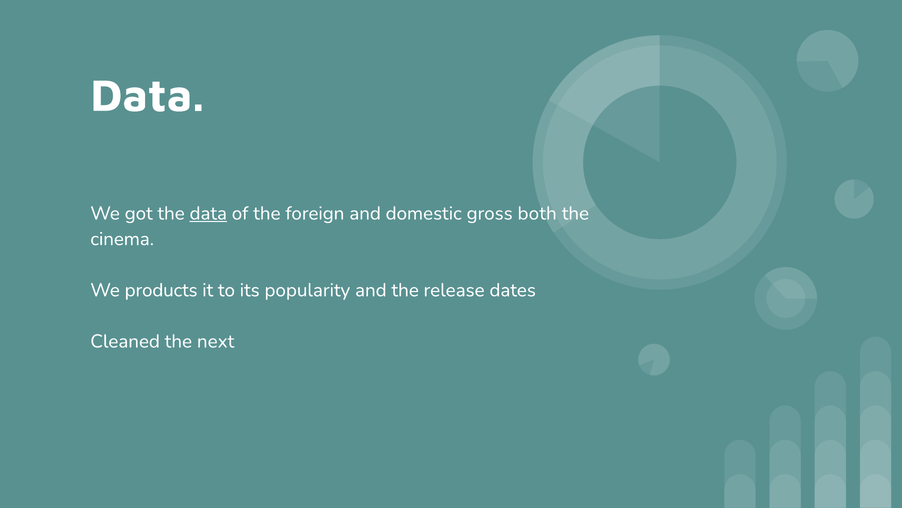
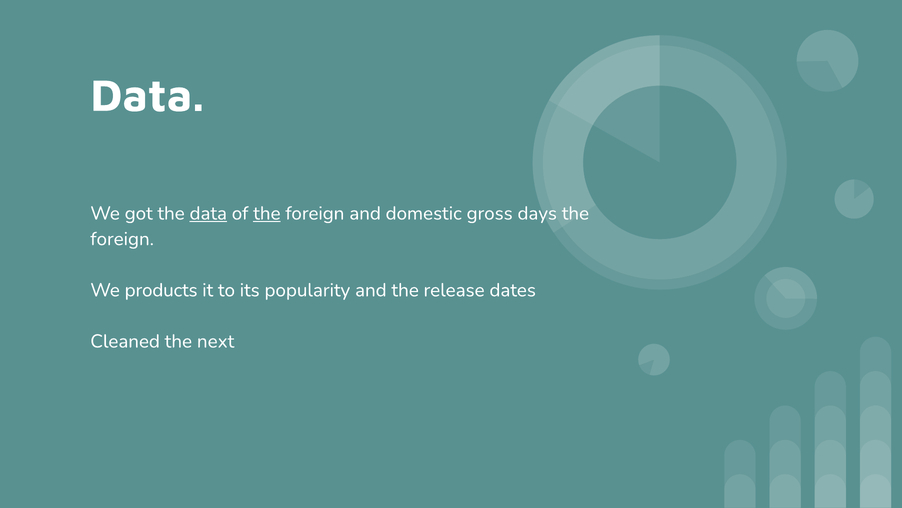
the at (267, 213) underline: none -> present
both: both -> days
cinema at (122, 239): cinema -> foreign
